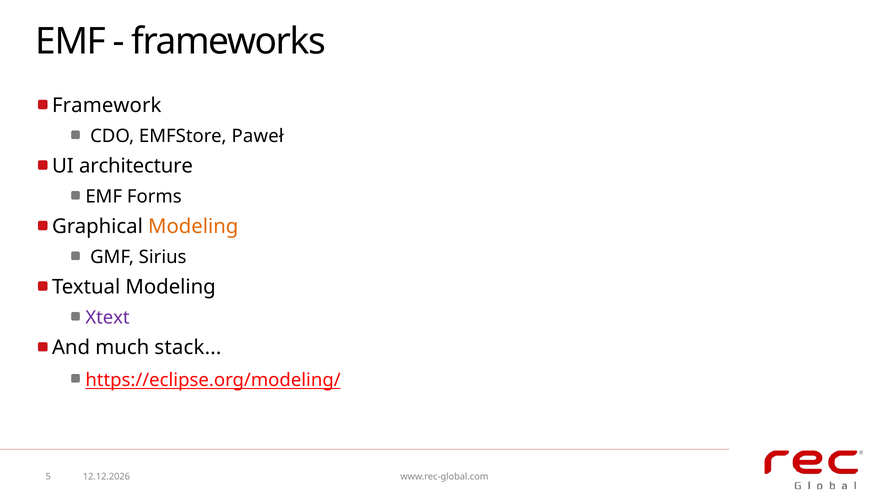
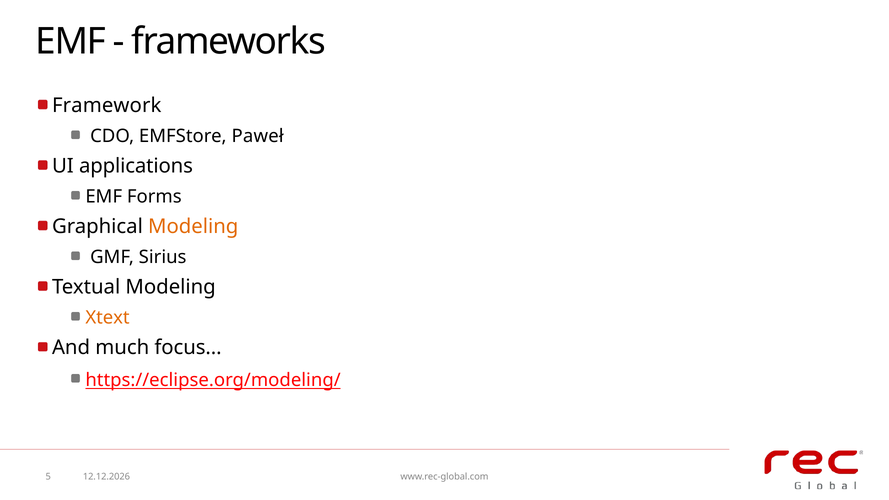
architecture: architecture -> applications
Xtext colour: purple -> orange
stack: stack -> focus
